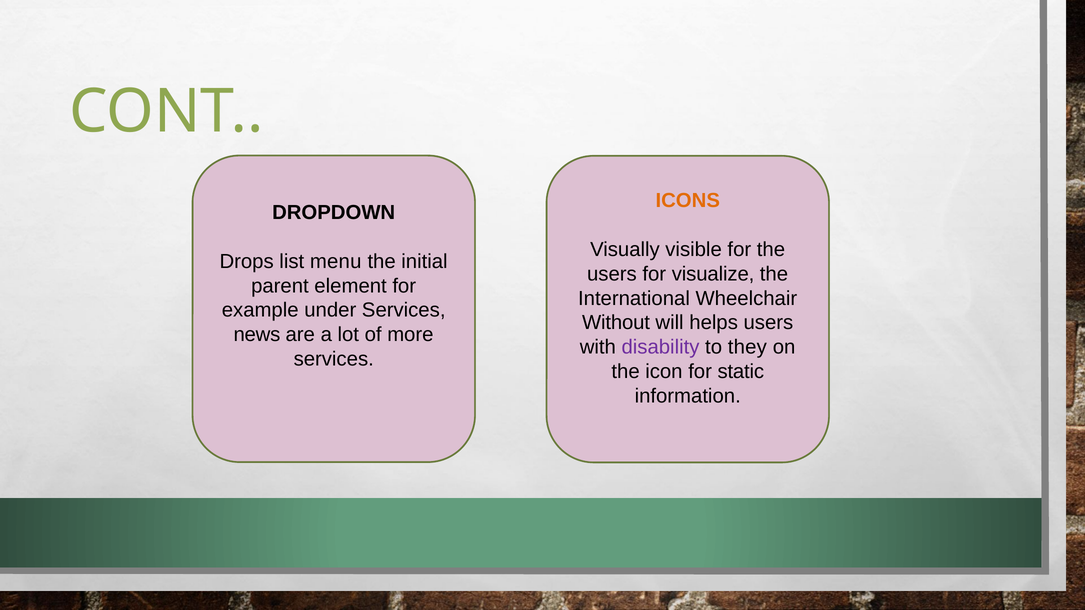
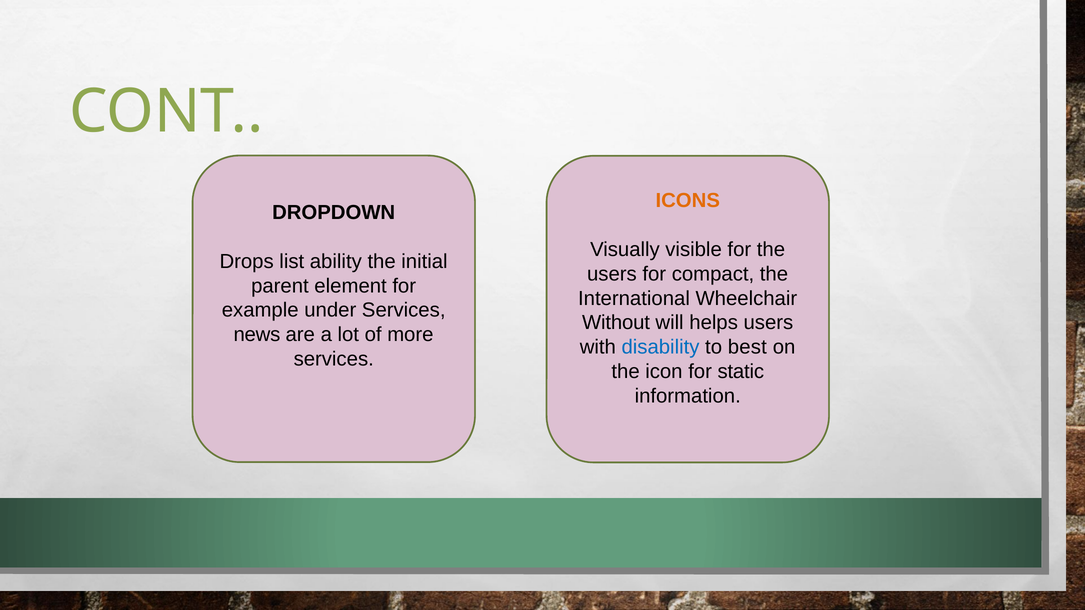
menu: menu -> ability
visualize: visualize -> compact
disability colour: purple -> blue
they: they -> best
